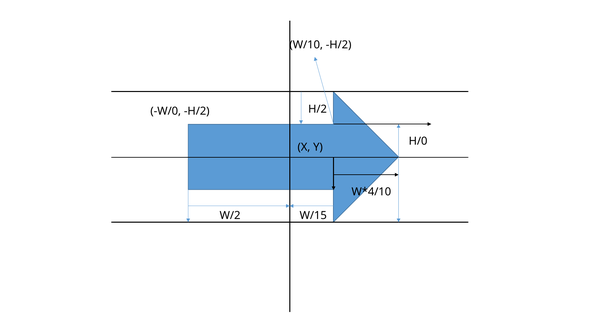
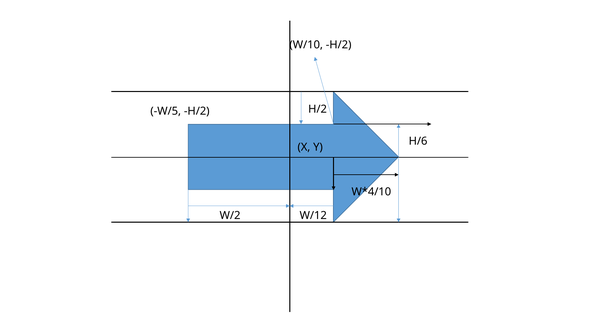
W/0: W/0 -> W/5
H/0: H/0 -> H/6
W/15: W/15 -> W/12
